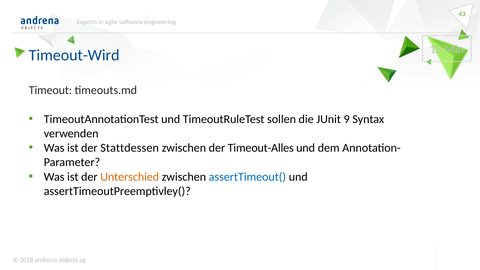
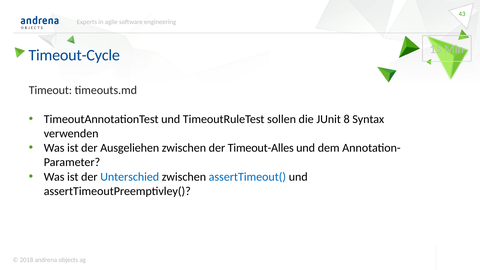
Timeout-Wird: Timeout-Wird -> Timeout-Cycle
9: 9 -> 8
Stattdessen: Stattdessen -> Ausgeliehen
Unterschied colour: orange -> blue
